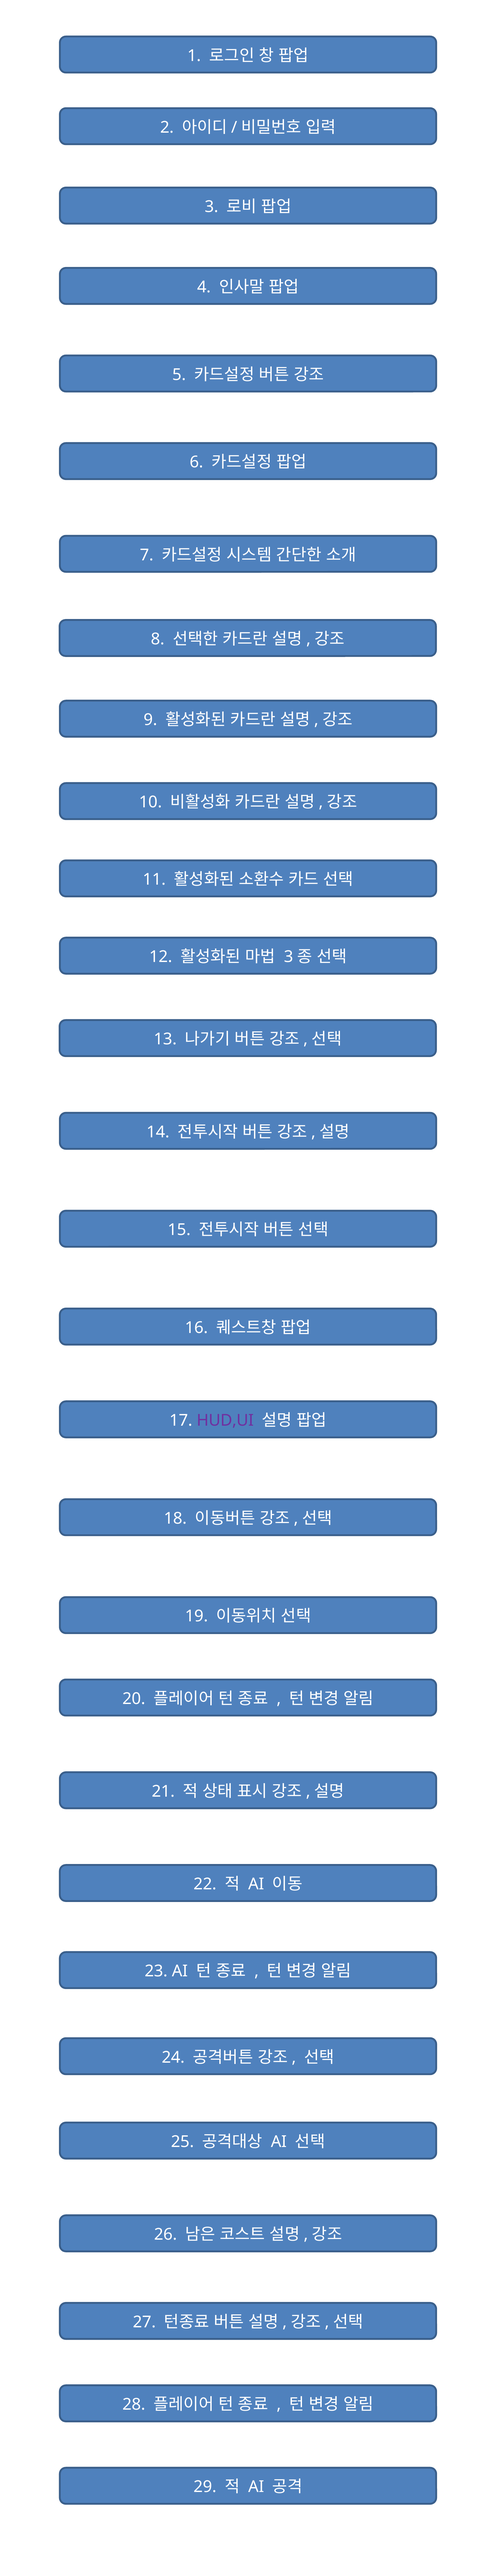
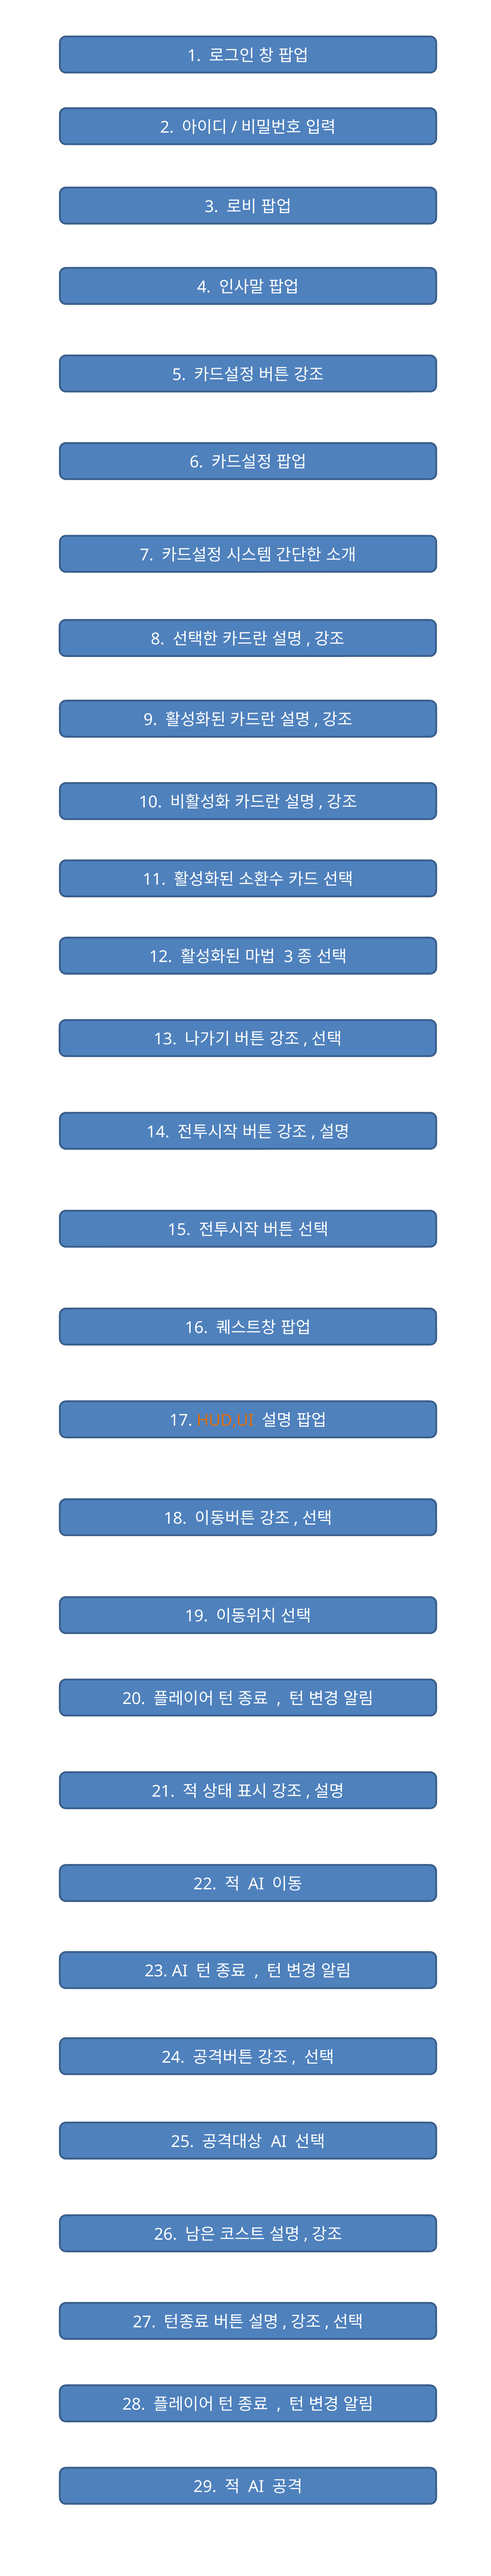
HUD,UI colour: purple -> orange
